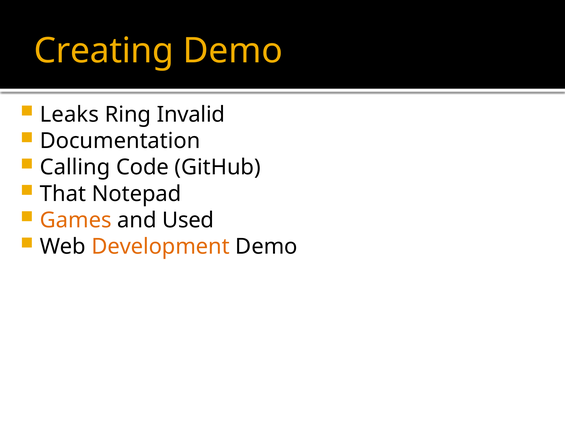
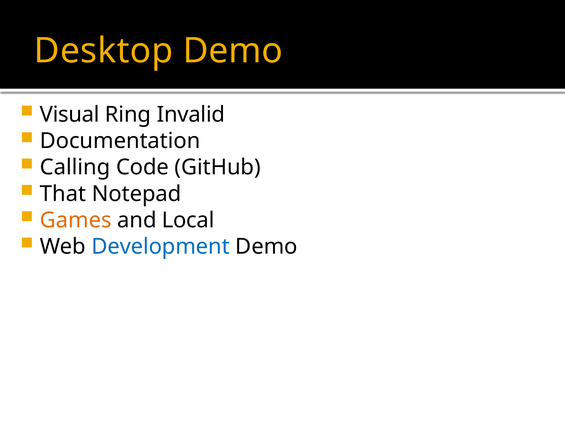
Creating: Creating -> Desktop
Leaks: Leaks -> Visual
Used: Used -> Local
Development colour: orange -> blue
